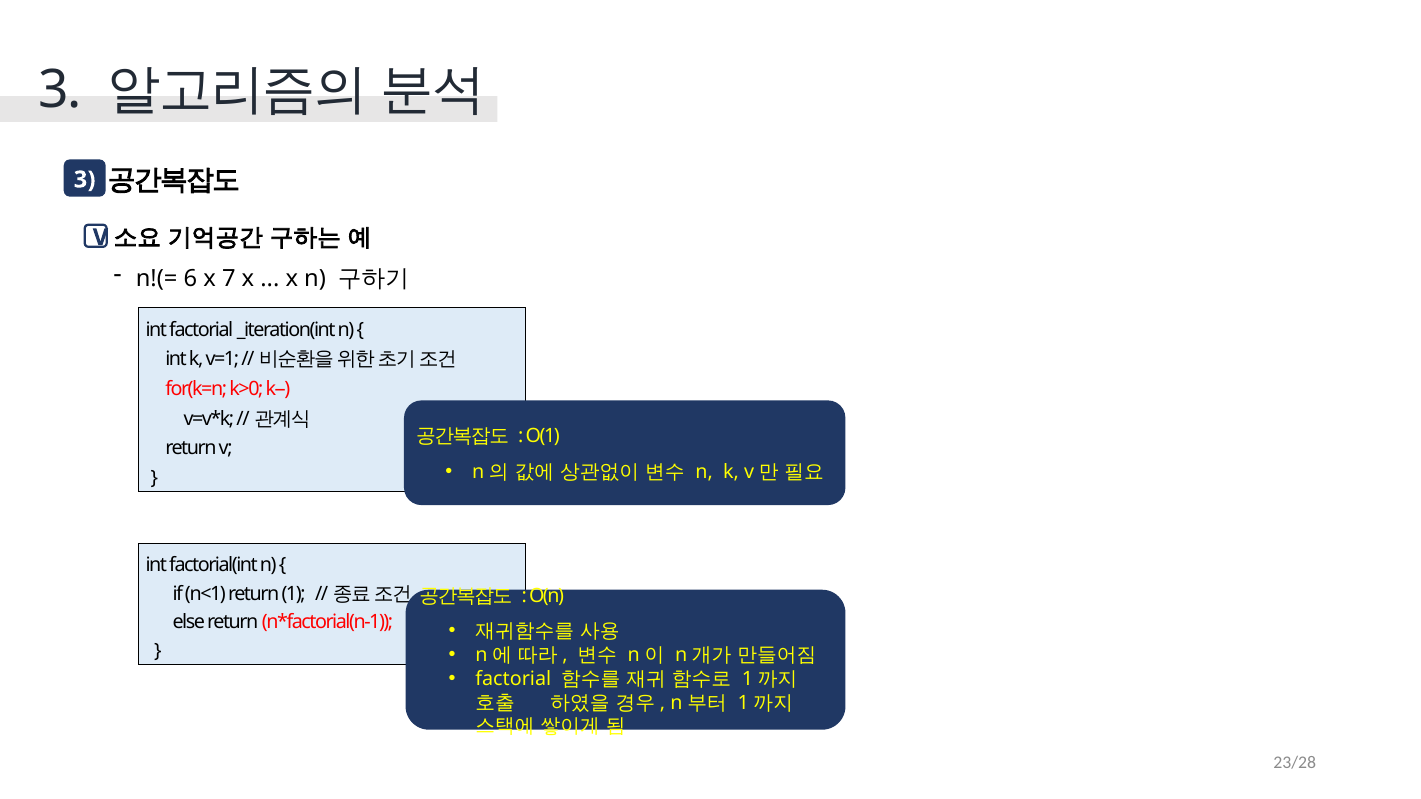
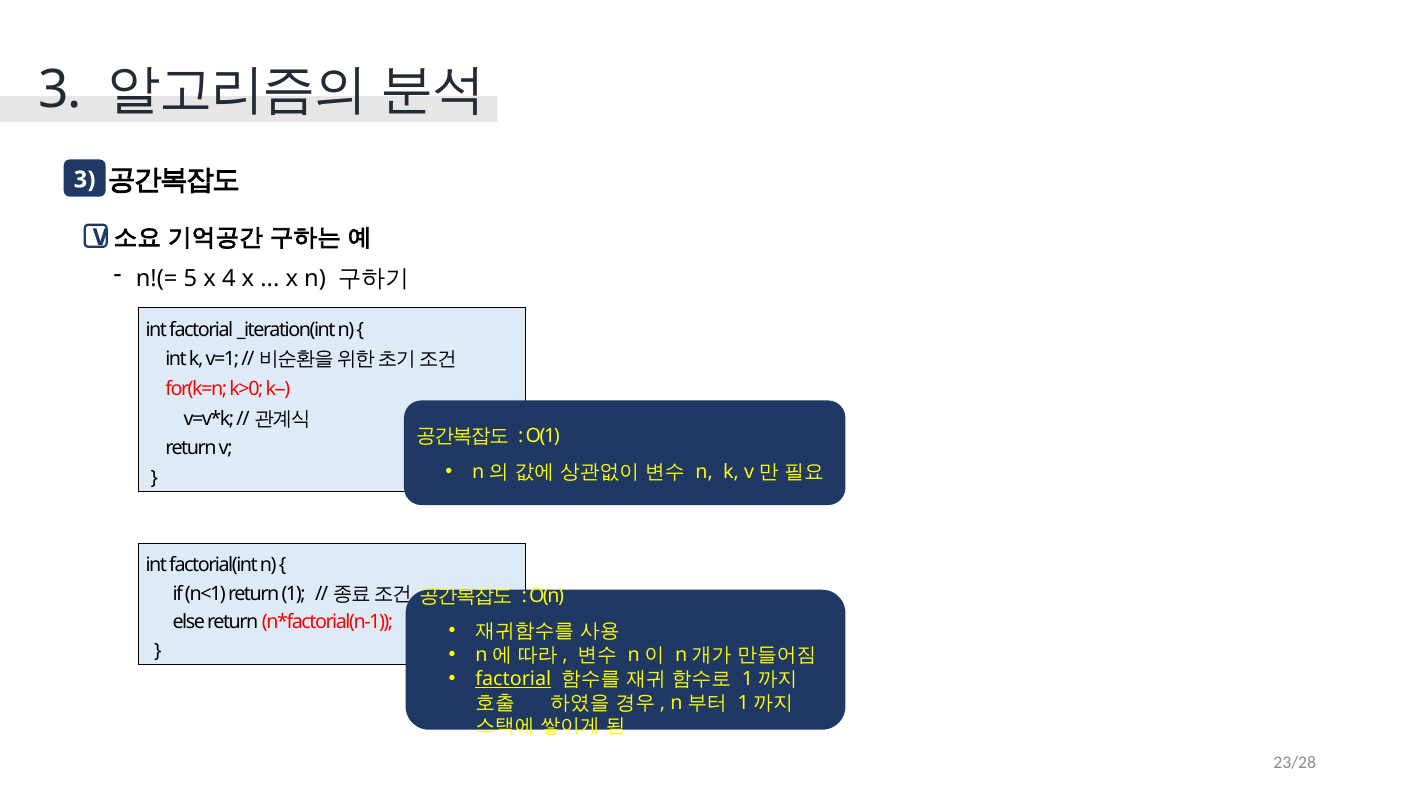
6: 6 -> 5
7: 7 -> 4
factorial at (513, 679) underline: none -> present
